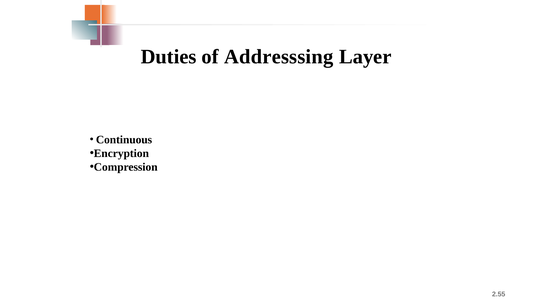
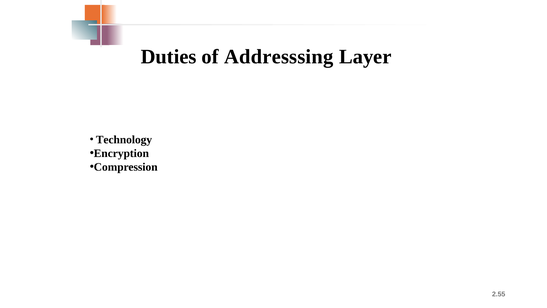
Continuous: Continuous -> Technology
